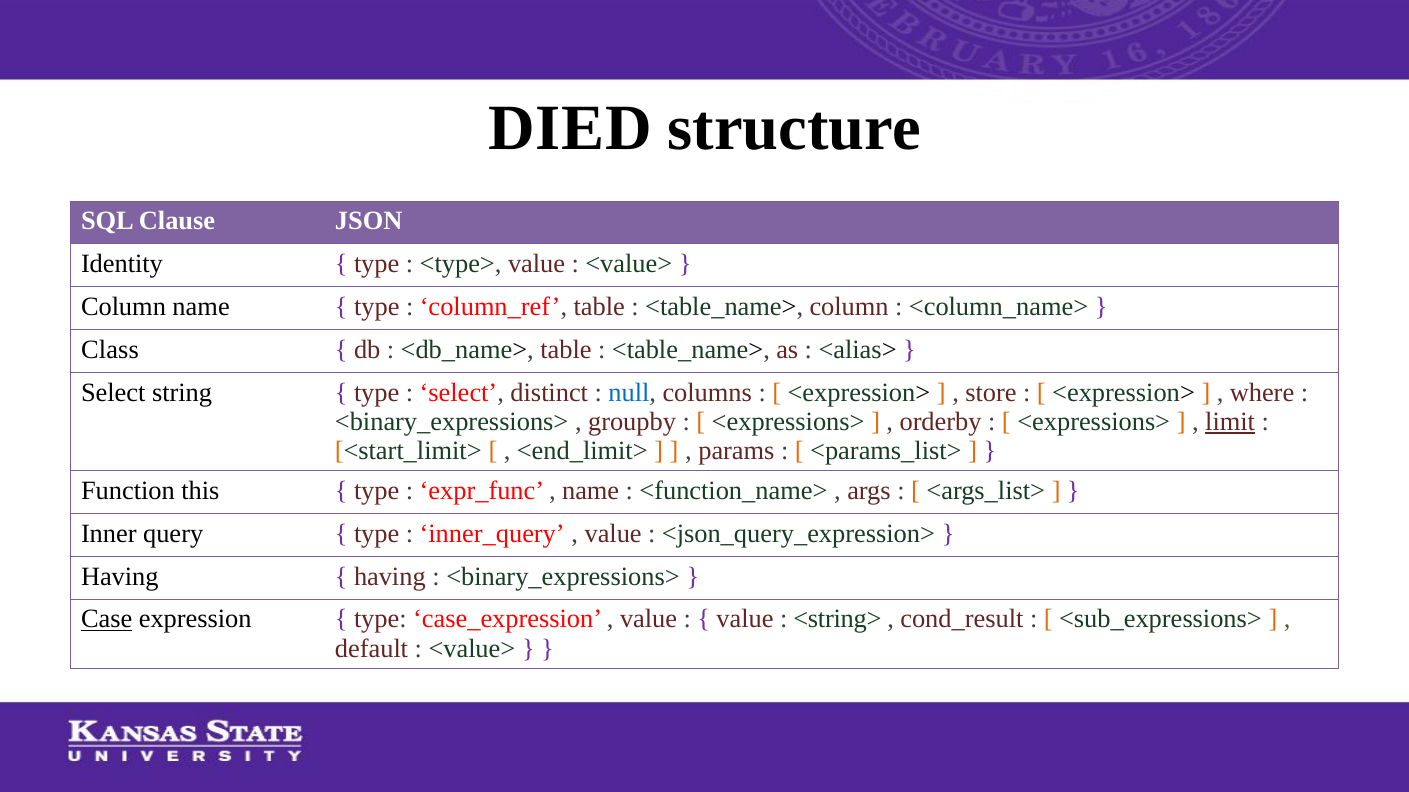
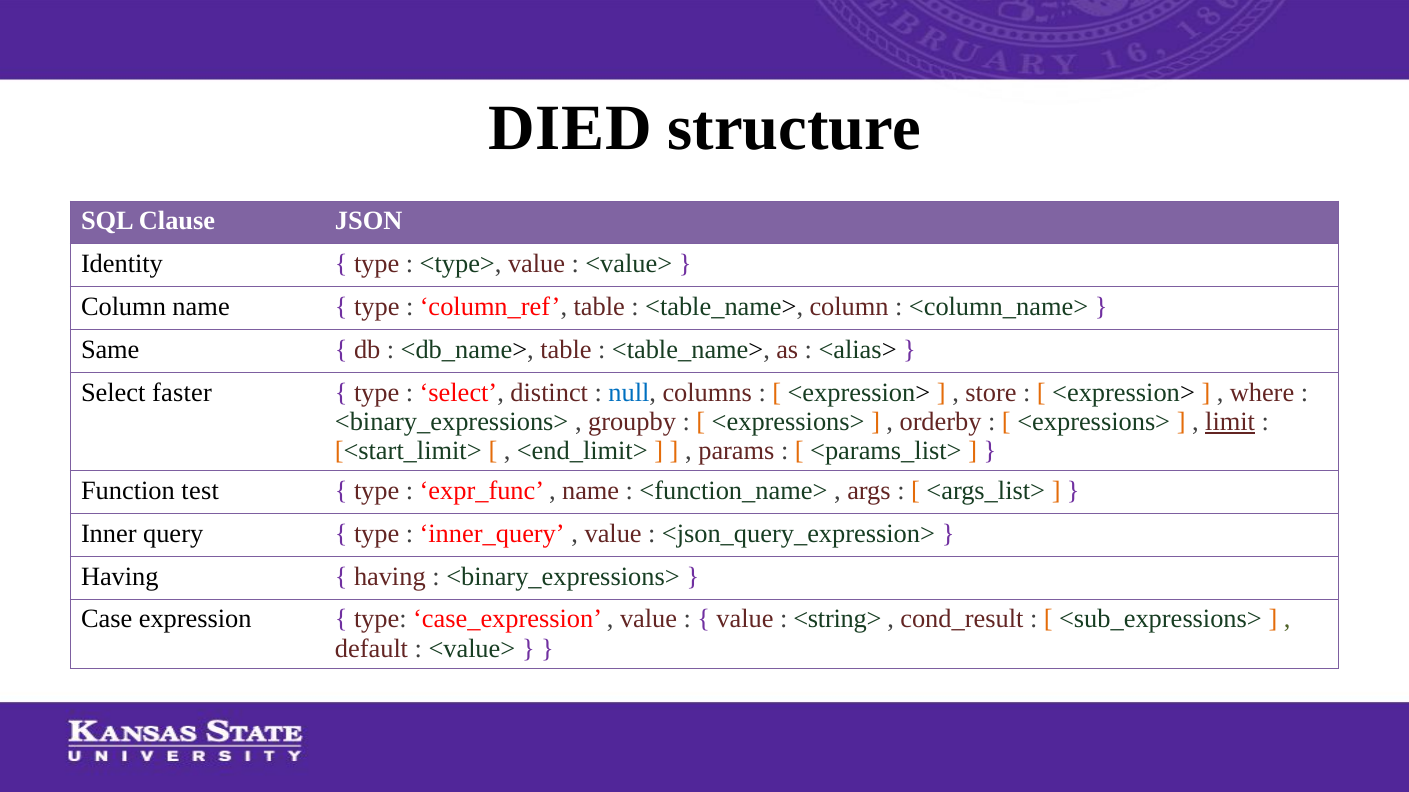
Class: Class -> Same
string: string -> faster
this: this -> test
Case underline: present -> none
